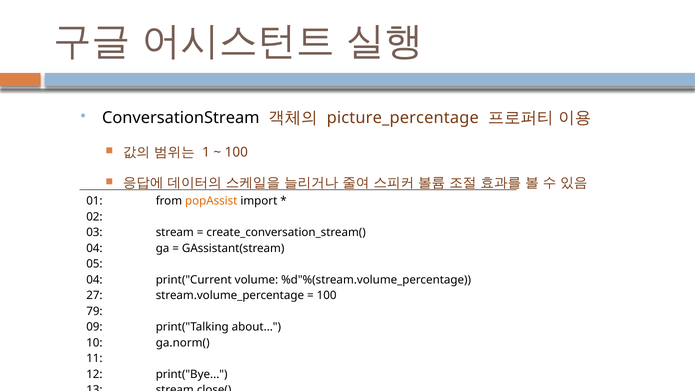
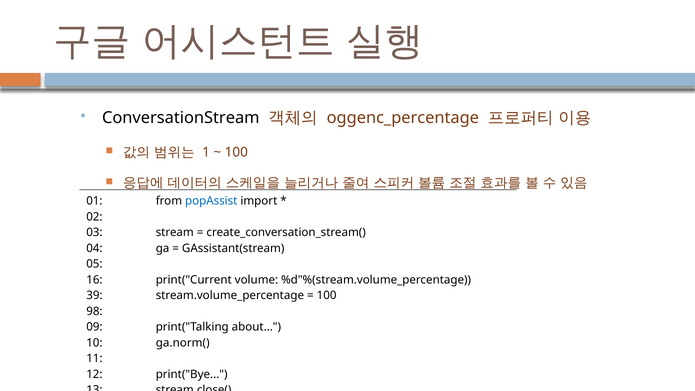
picture_percentage: picture_percentage -> oggenc_percentage
popAssist colour: orange -> blue
04 at (94, 280): 04 -> 16
27: 27 -> 39
79: 79 -> 98
